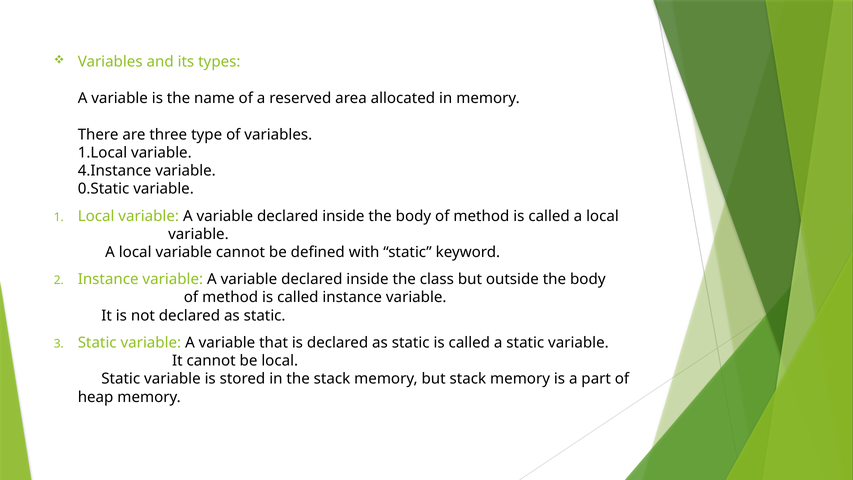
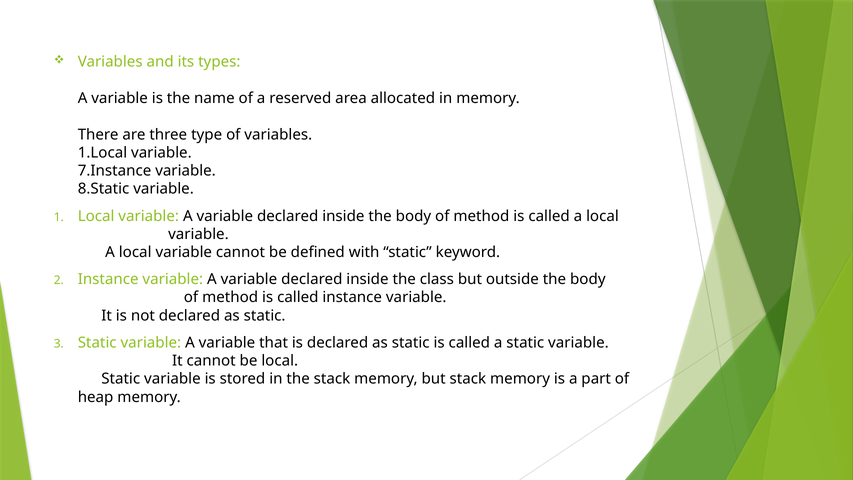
4.Instance: 4.Instance -> 7.Instance
0.Static: 0.Static -> 8.Static
